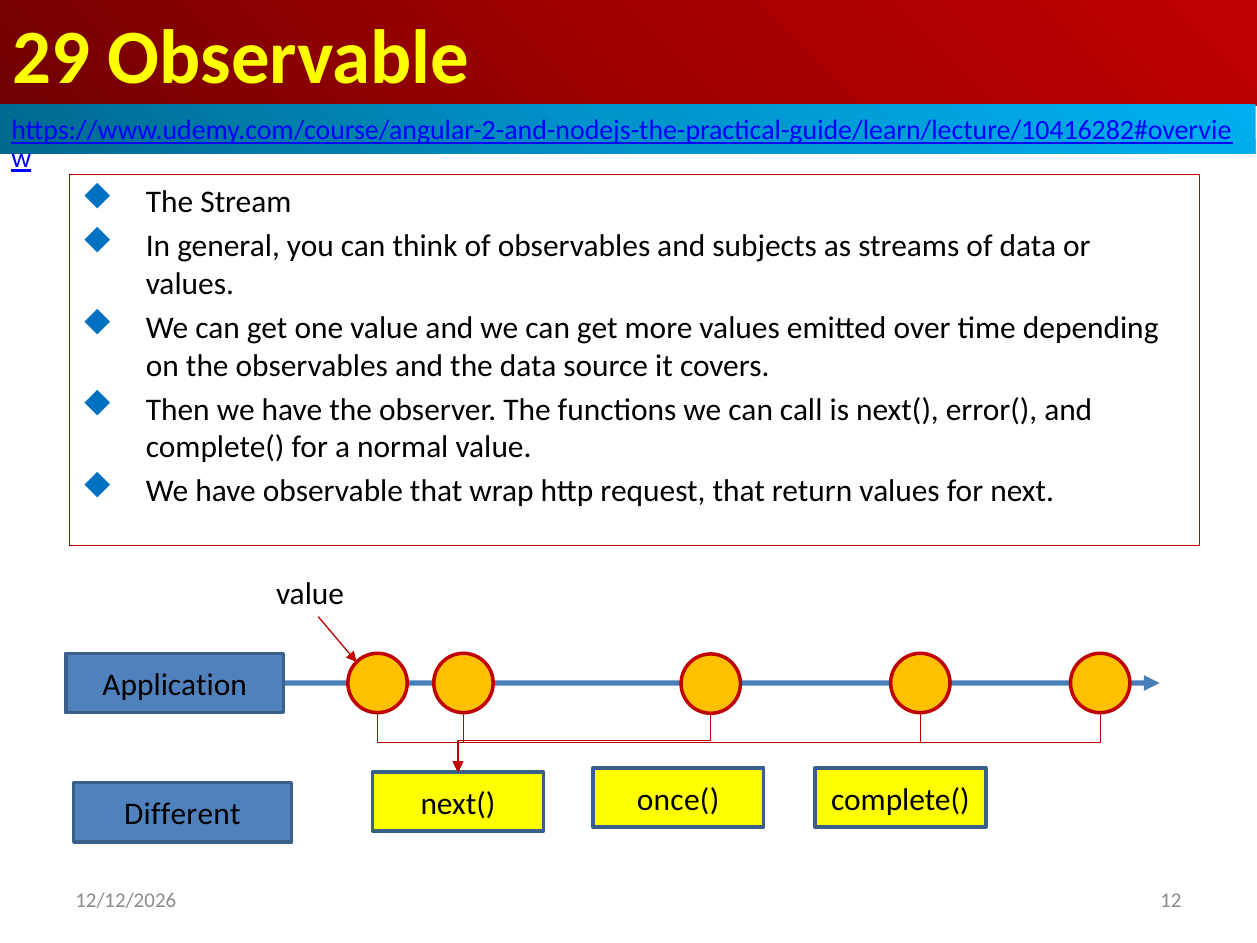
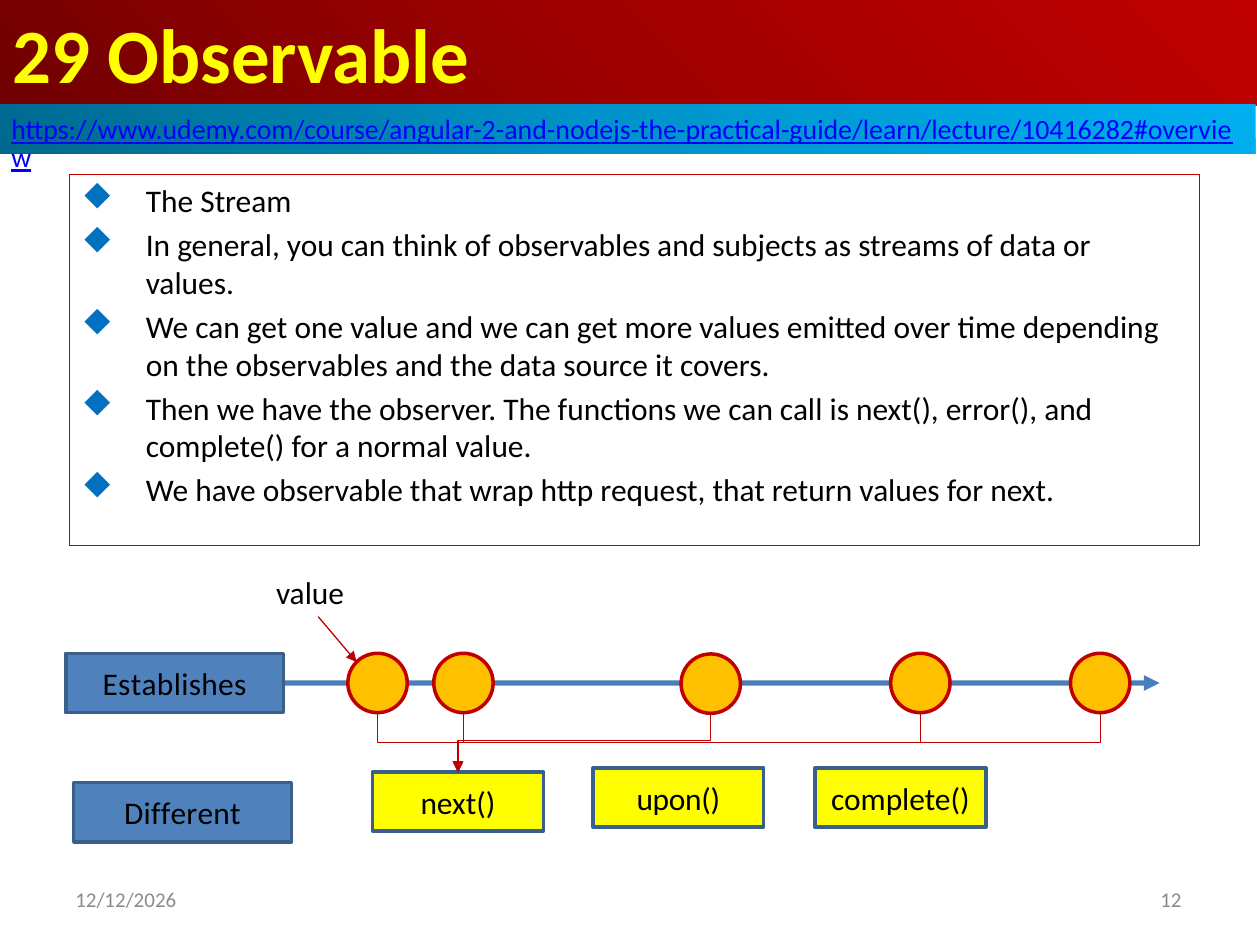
Application: Application -> Establishes
once(: once( -> upon(
